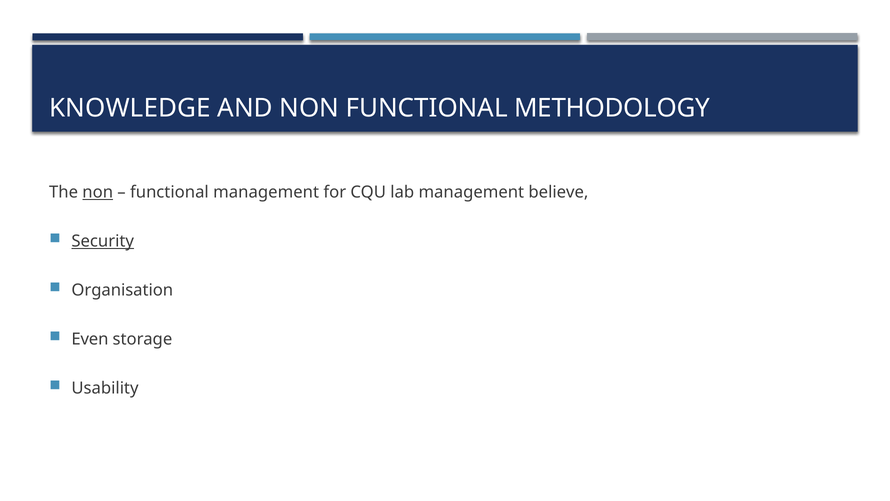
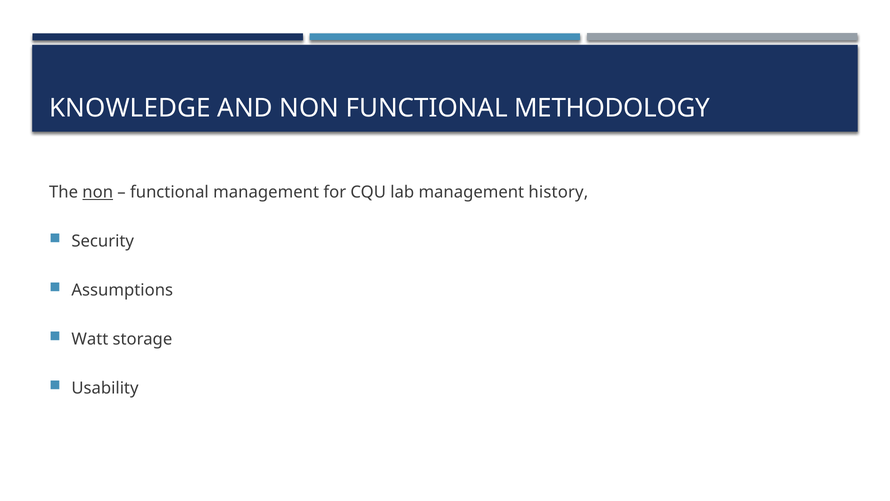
believe: believe -> history
Security underline: present -> none
Organisation: Organisation -> Assumptions
Even: Even -> Watt
